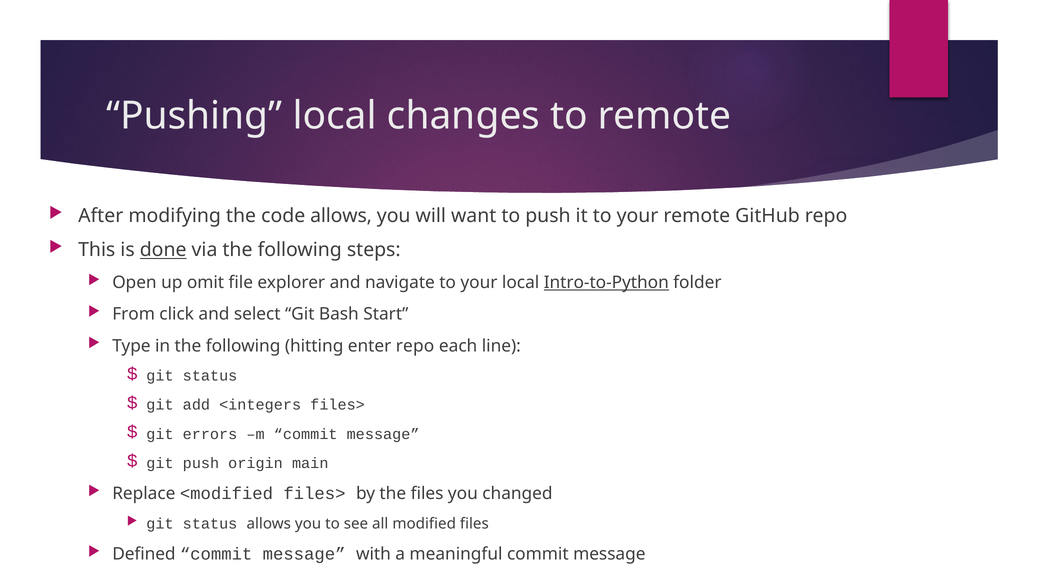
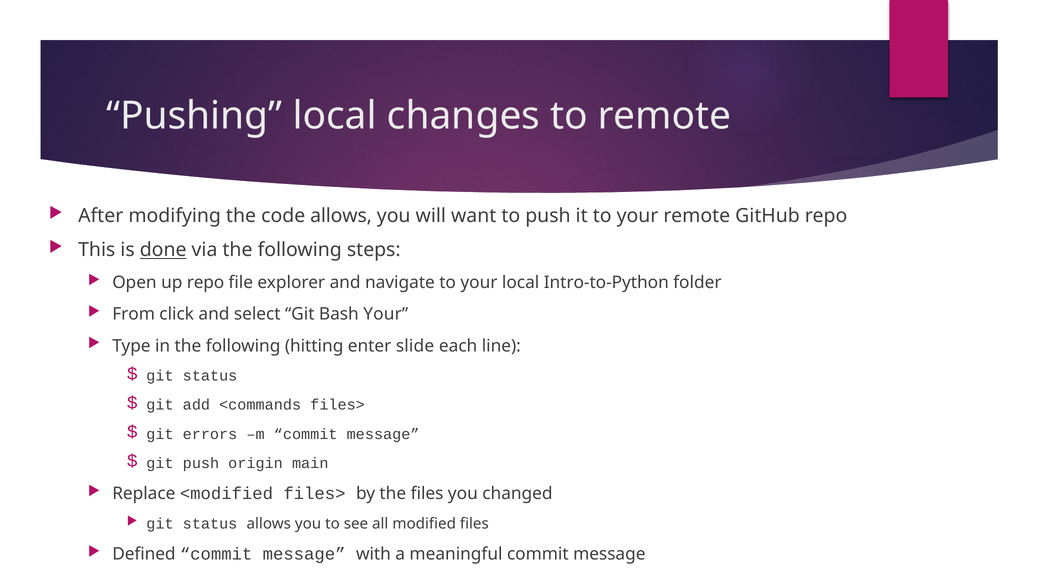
up omit: omit -> repo
Intro-to-Python underline: present -> none
Bash Start: Start -> Your
enter repo: repo -> slide
<integers: <integers -> <commands
